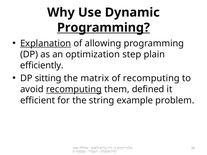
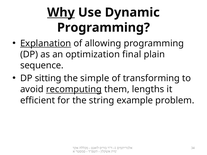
Why underline: none -> present
Programming at (103, 28) underline: present -> none
step: step -> final
efficiently: efficiently -> sequence
matrix: matrix -> simple
of recomputing: recomputing -> transforming
defined: defined -> lengths
